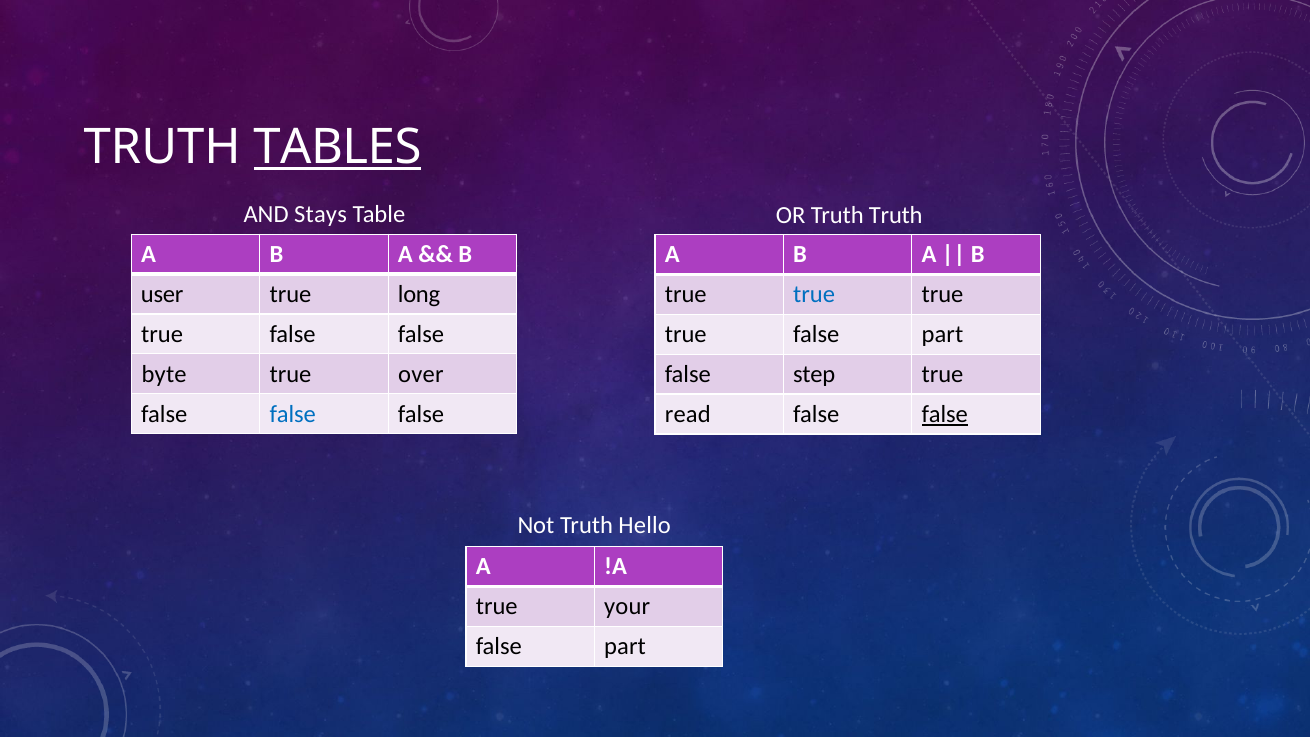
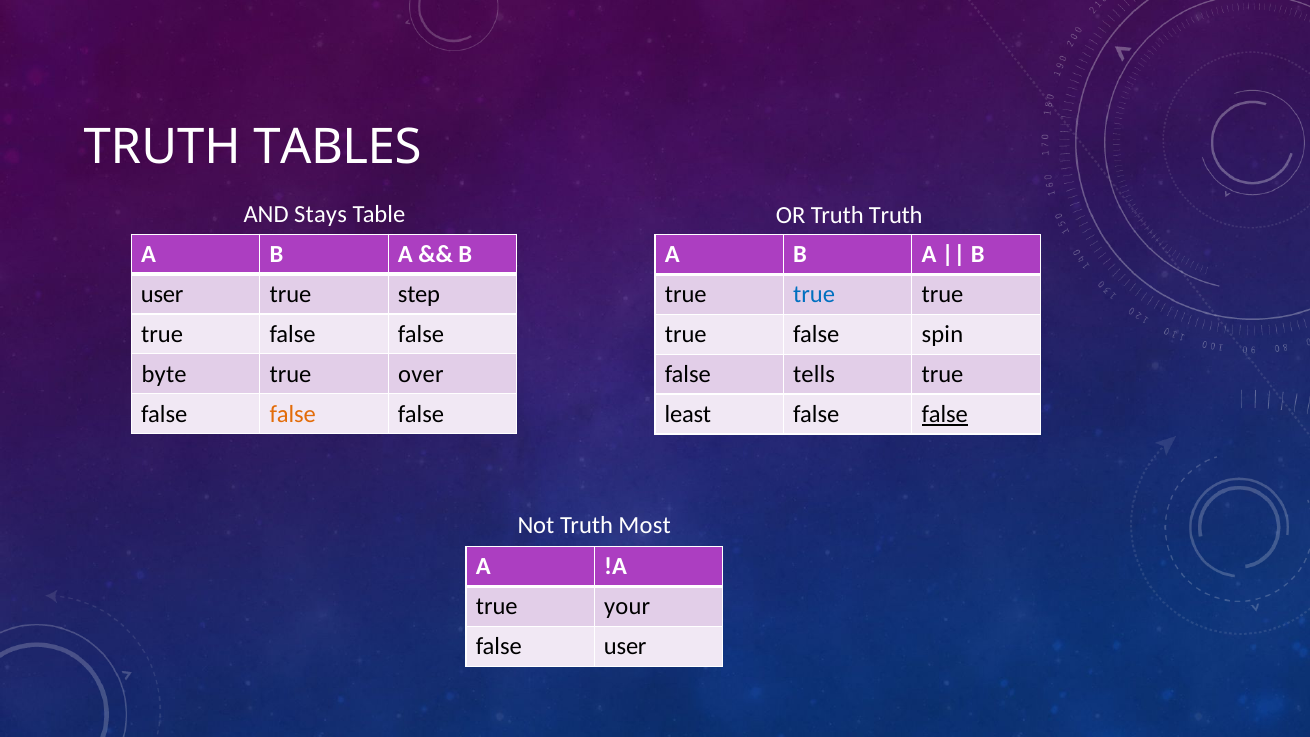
TABLES underline: present -> none
long: long -> step
true false part: part -> spin
step: step -> tells
false at (293, 414) colour: blue -> orange
read: read -> least
Hello: Hello -> Most
part at (625, 646): part -> user
